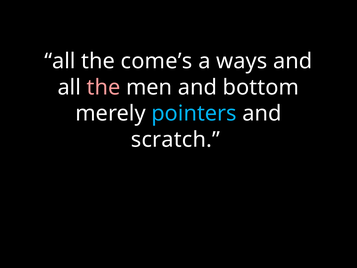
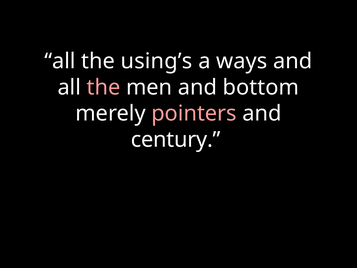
come’s: come’s -> using’s
pointers colour: light blue -> pink
scratch: scratch -> century
